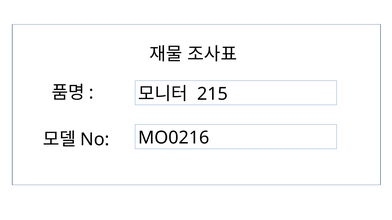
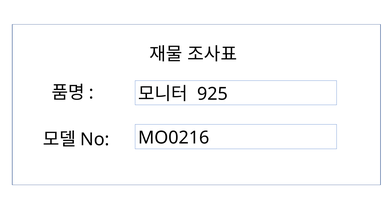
215: 215 -> 925
